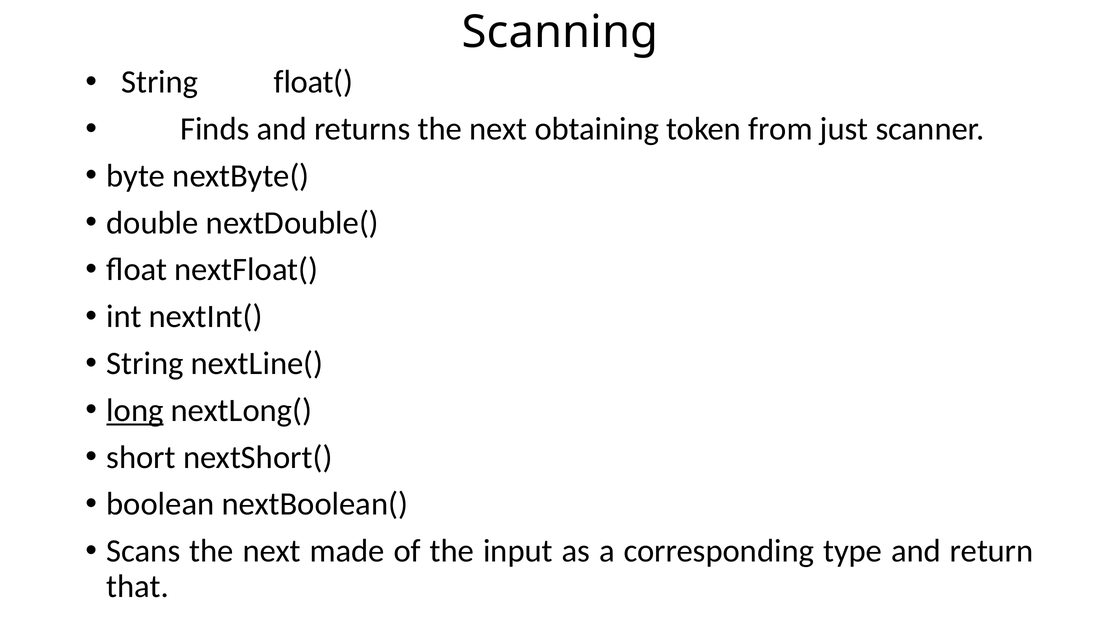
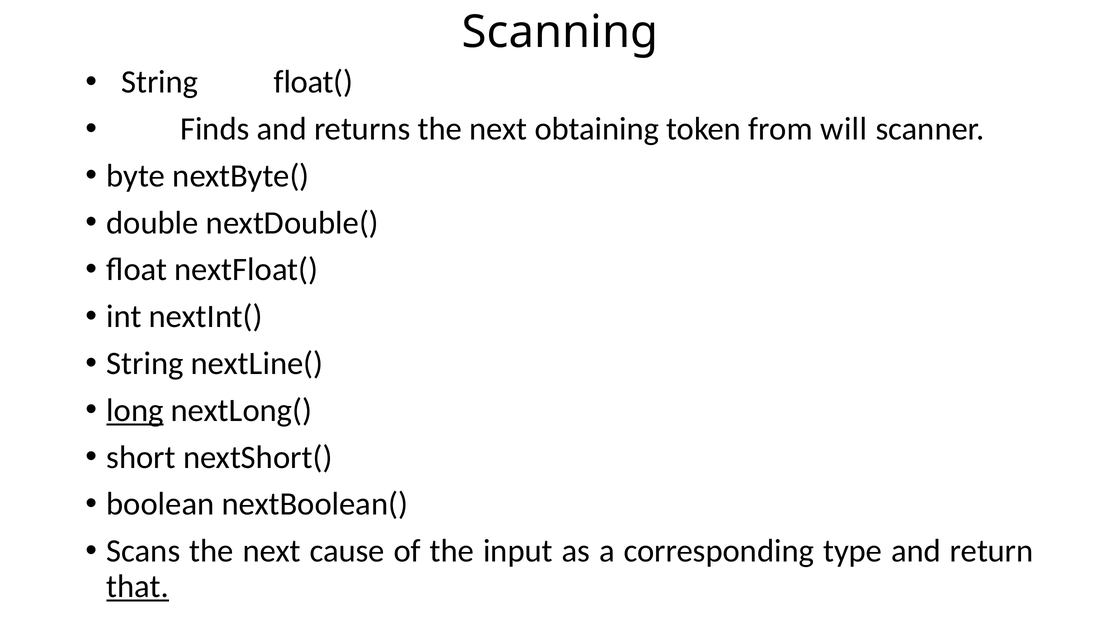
just: just -> will
made: made -> cause
that underline: none -> present
